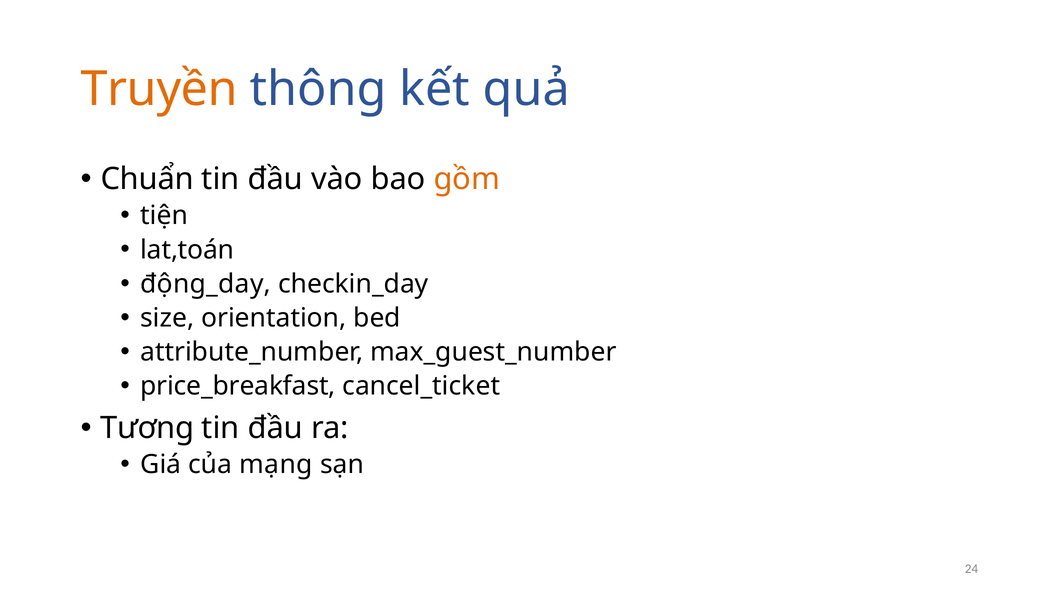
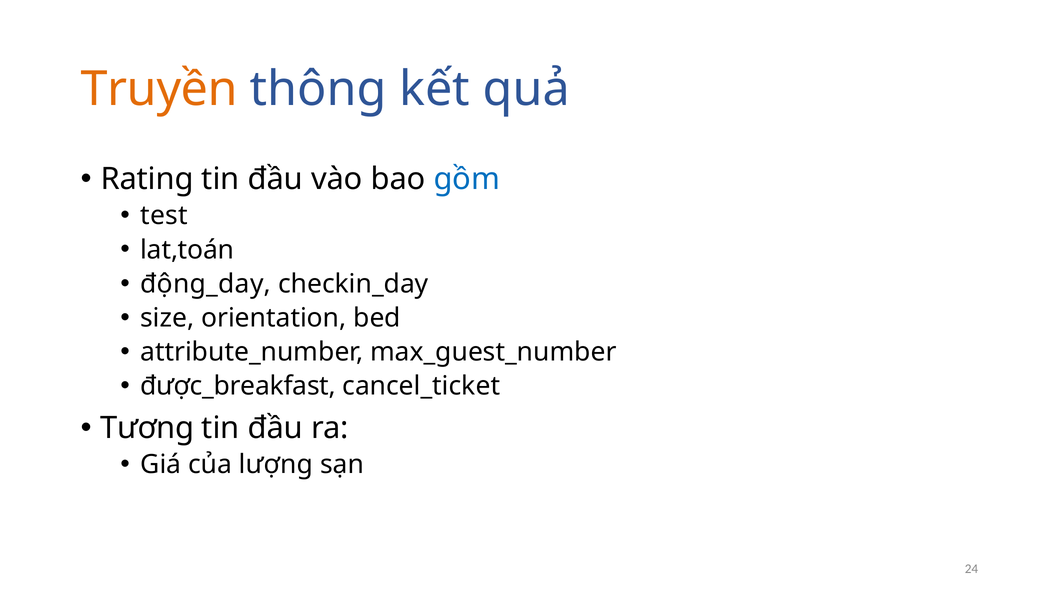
Chuẩn: Chuẩn -> Rating
gồm colour: orange -> blue
tiện: tiện -> test
price_breakfast: price_breakfast -> được_breakfast
mạng: mạng -> lượng
